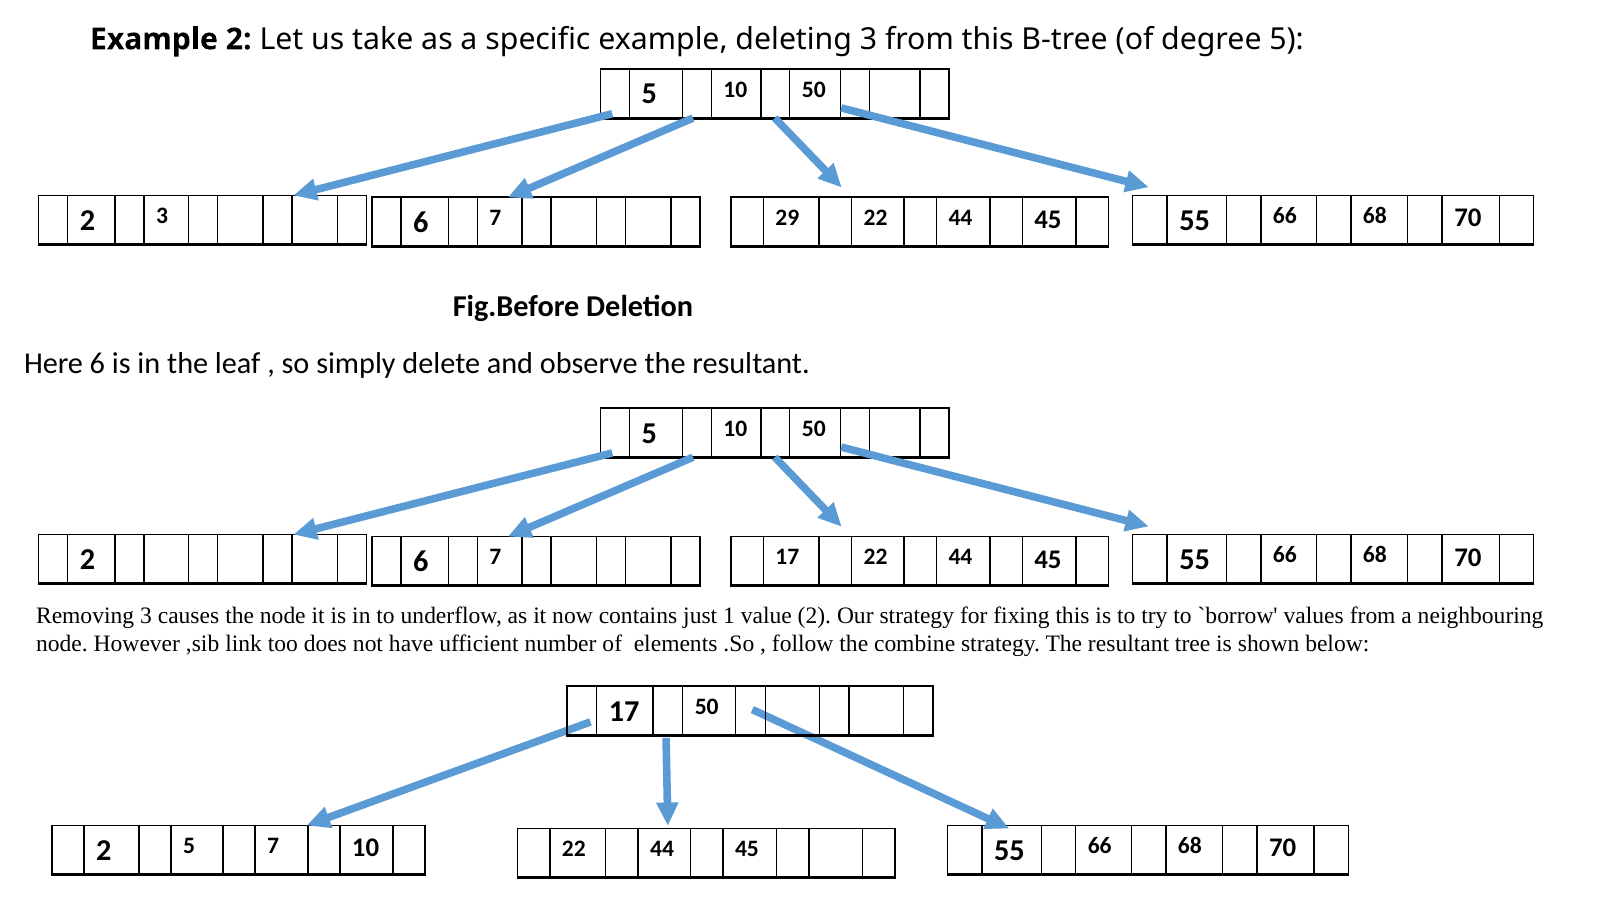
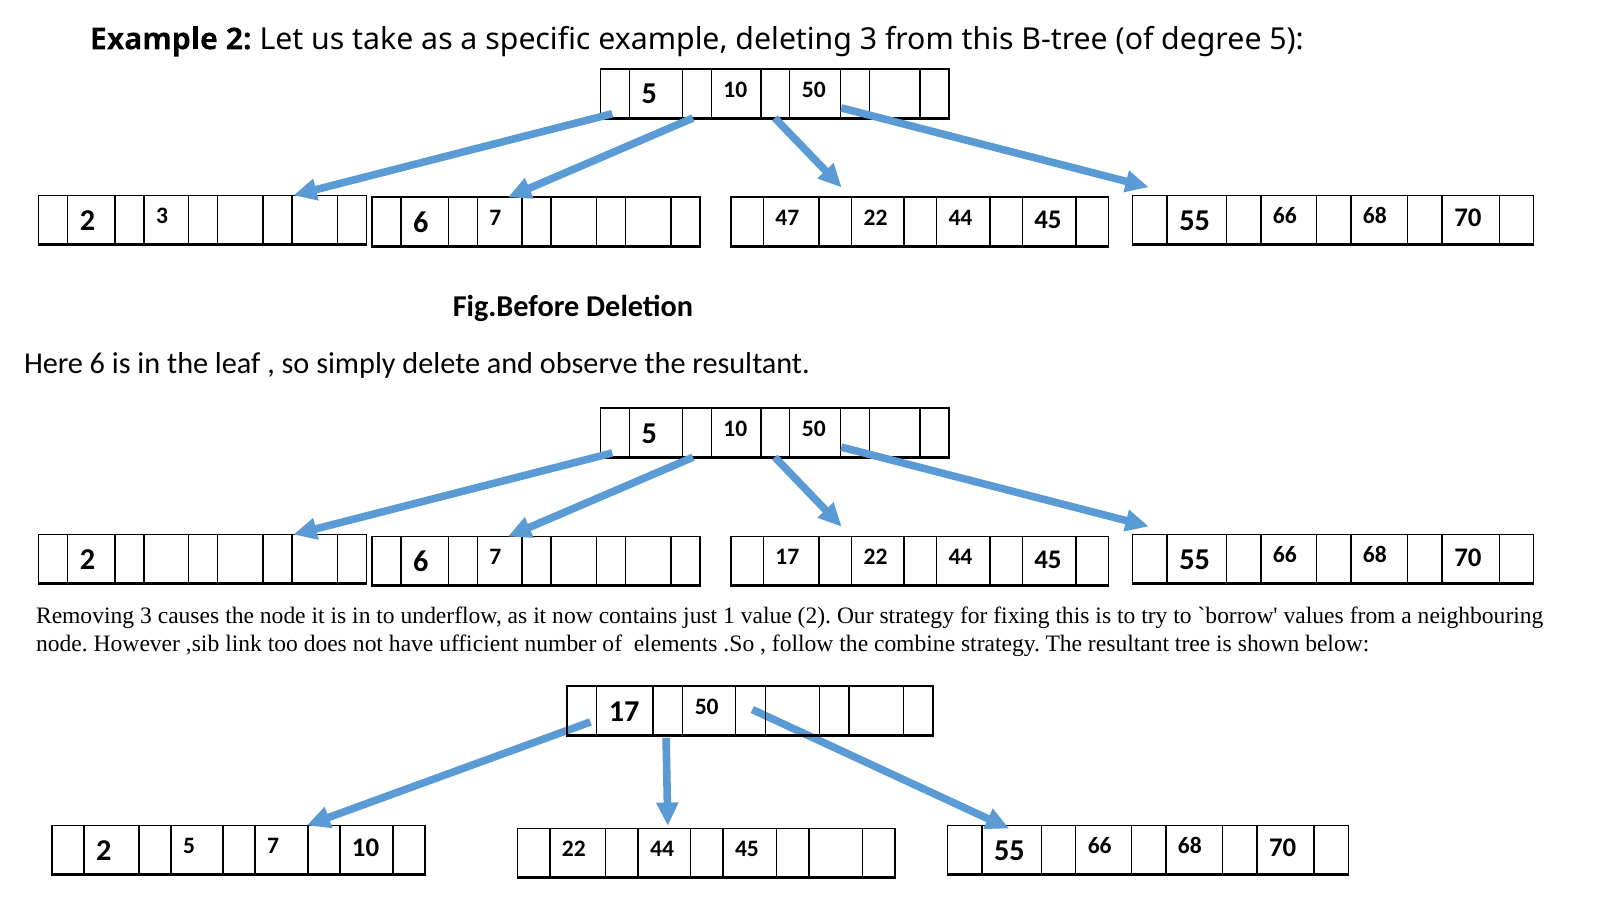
29: 29 -> 47
